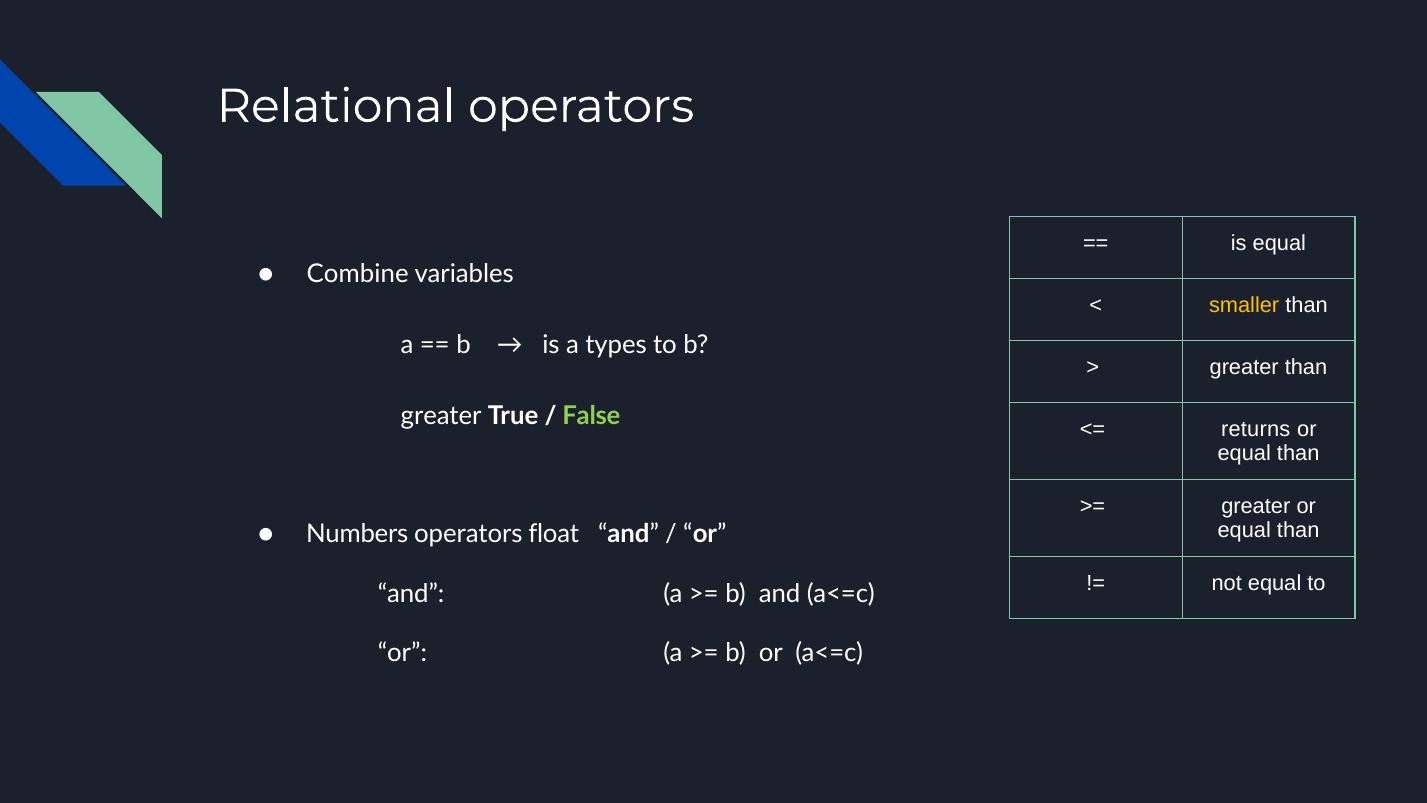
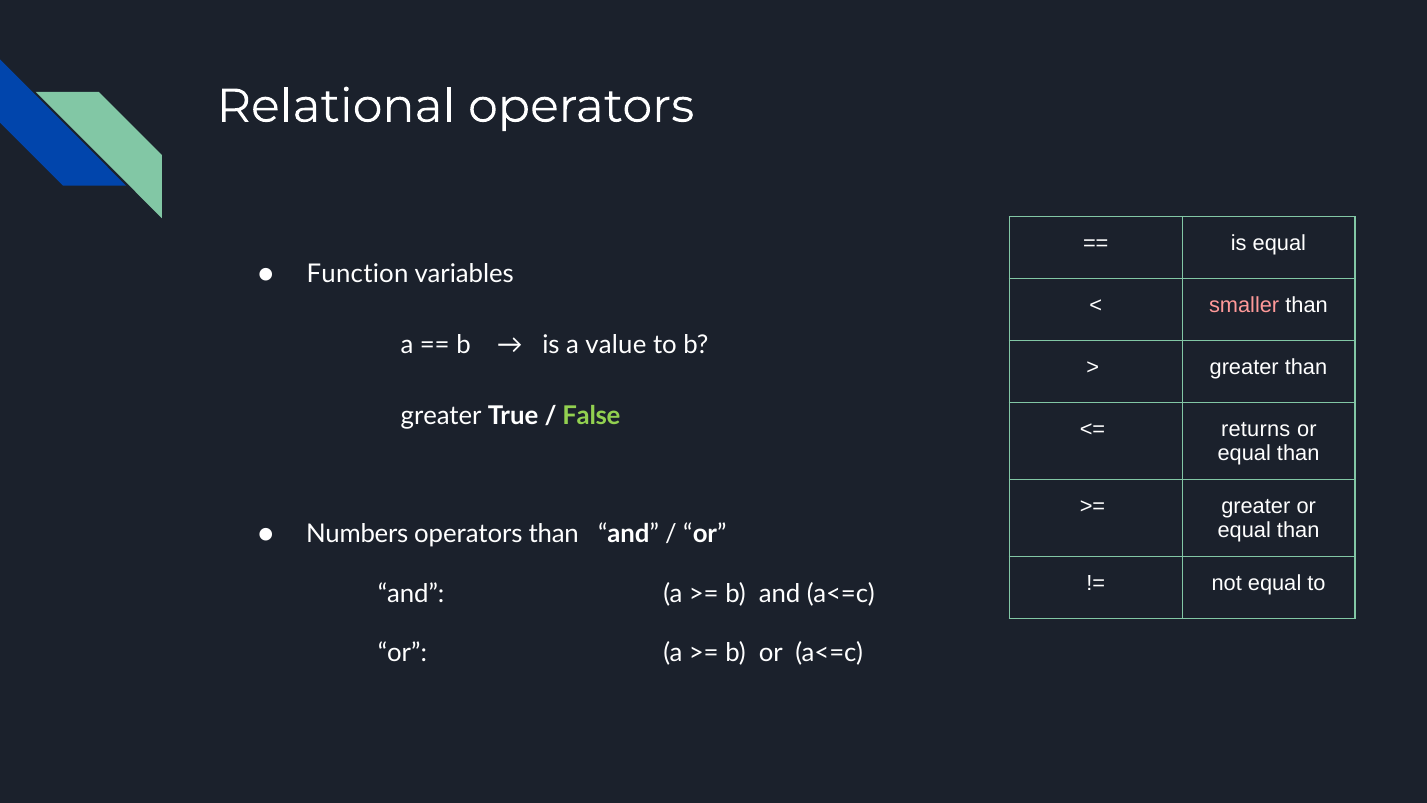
Combine: Combine -> Function
smaller colour: yellow -> pink
types: types -> value
operators float: float -> than
